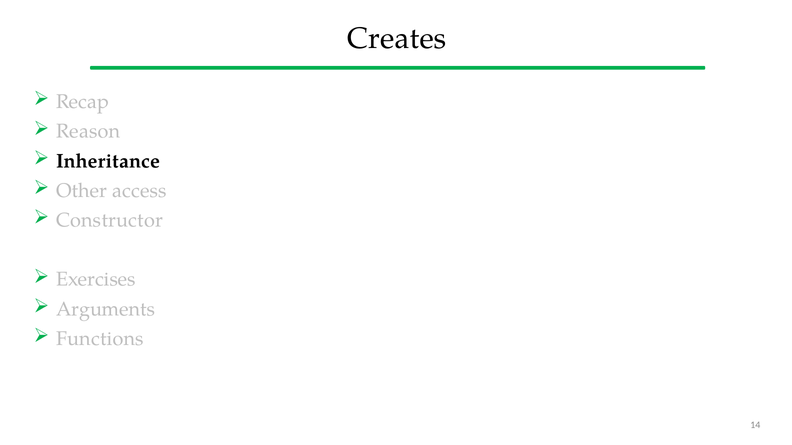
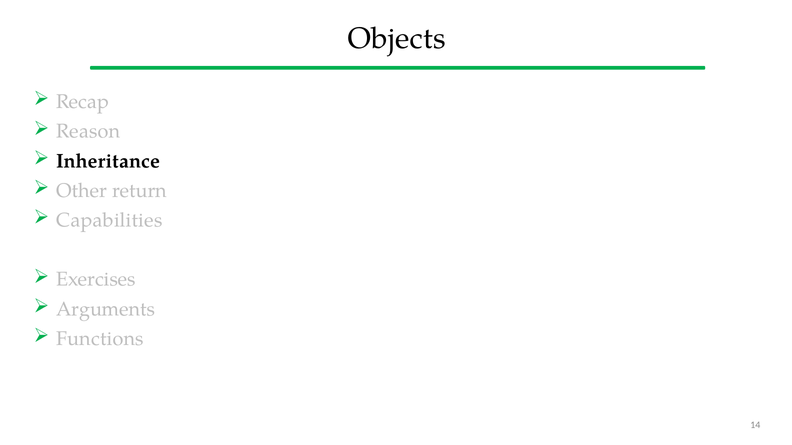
Creates: Creates -> Objects
access: access -> return
Constructor: Constructor -> Capabilities
